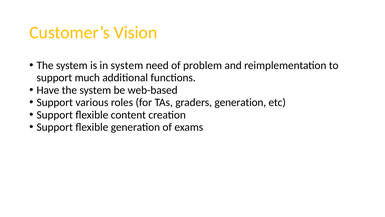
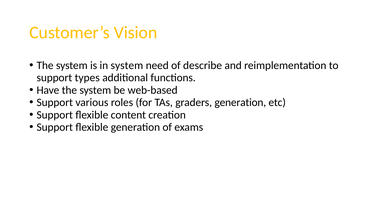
problem: problem -> describe
much: much -> types
